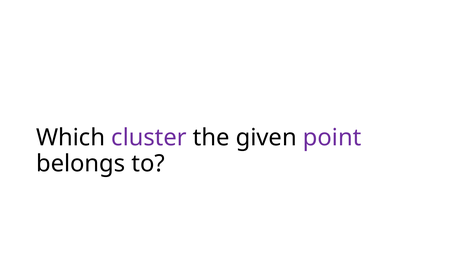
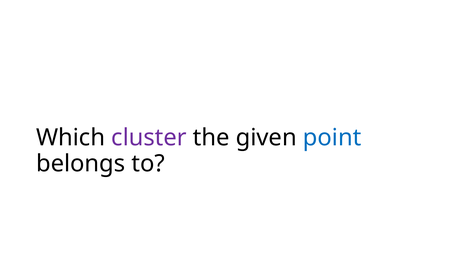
point colour: purple -> blue
